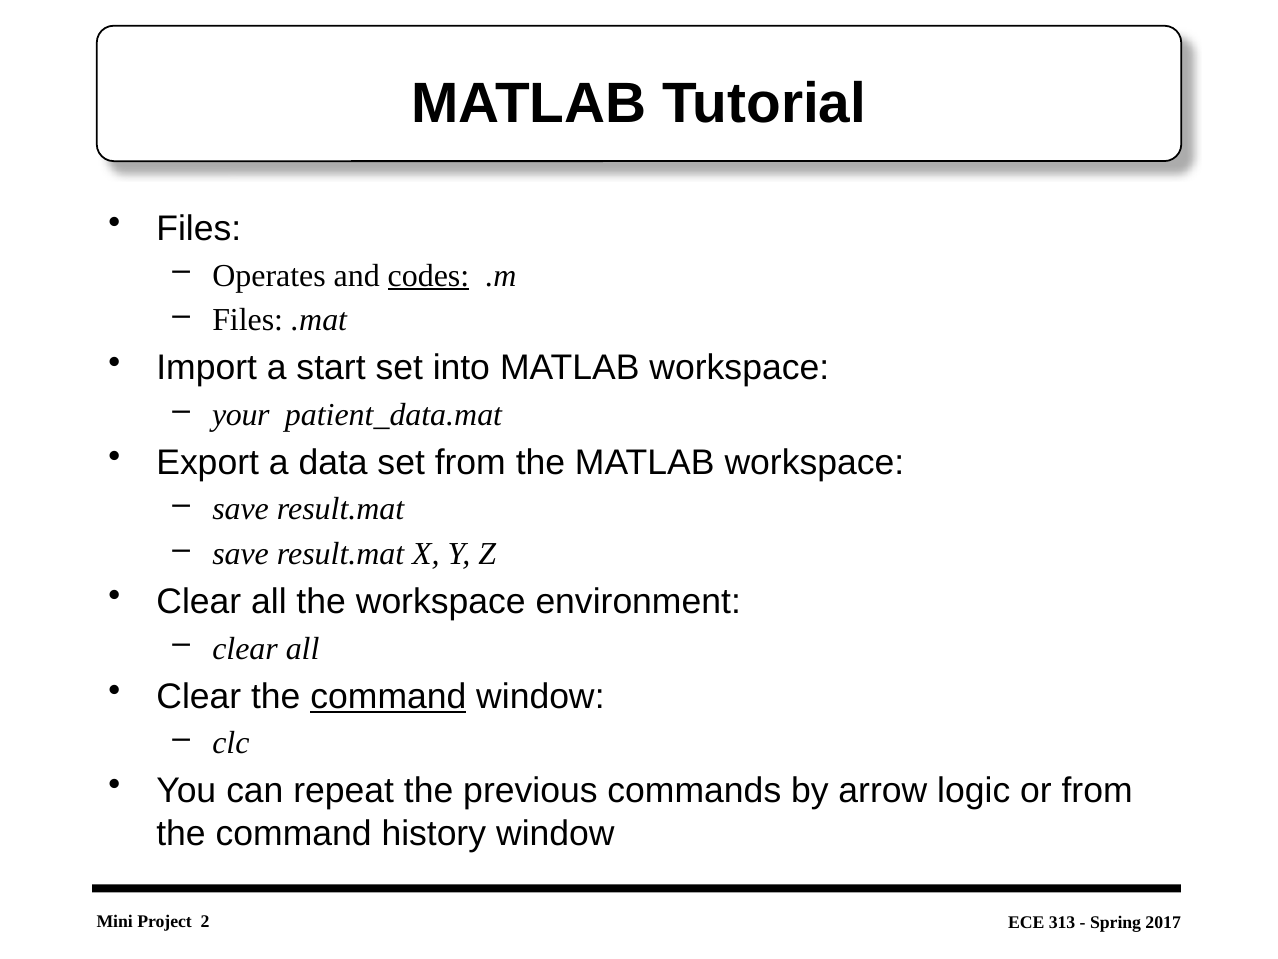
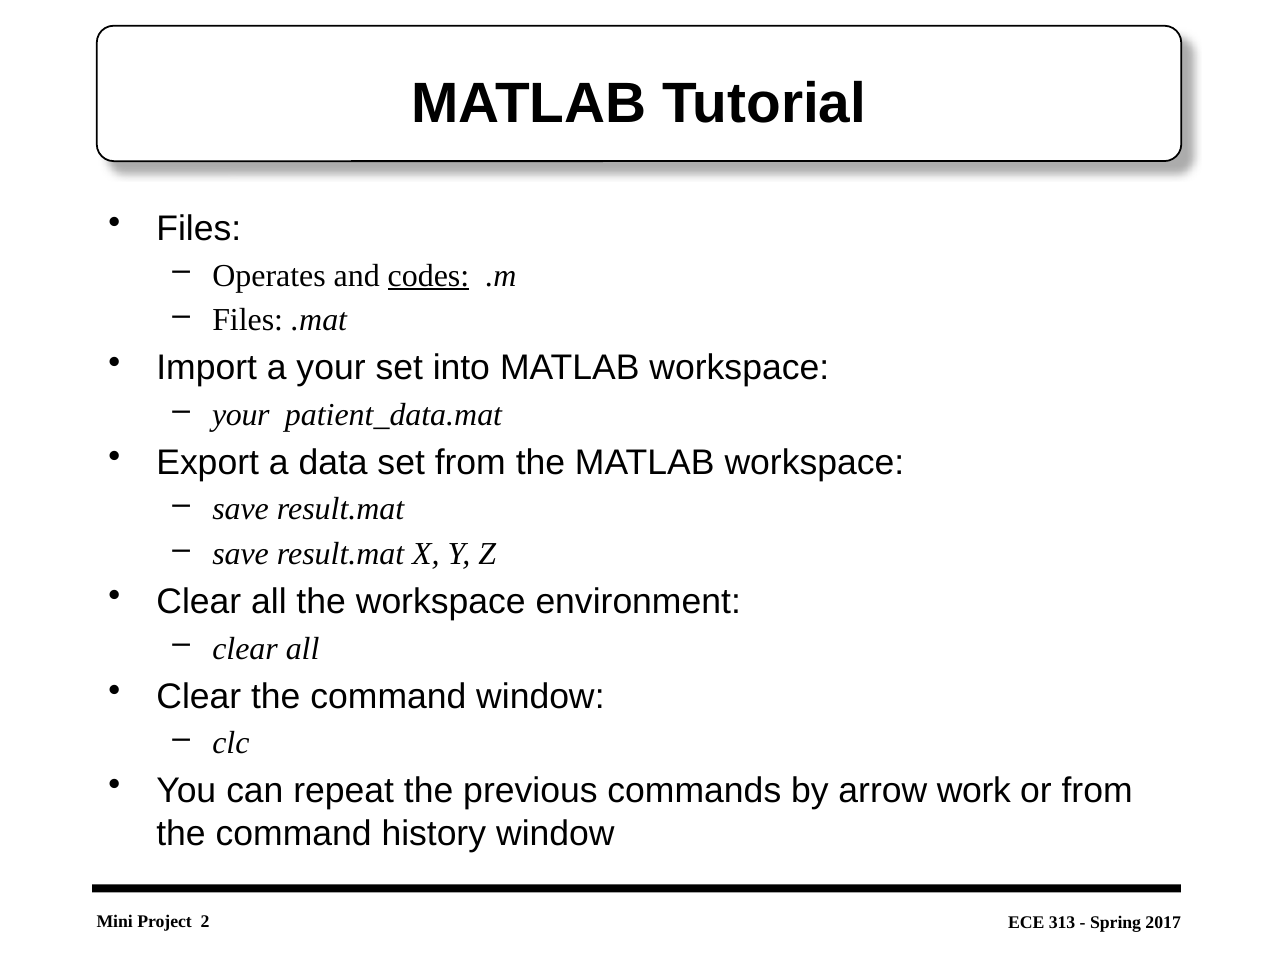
a start: start -> your
command at (388, 696) underline: present -> none
logic: logic -> work
